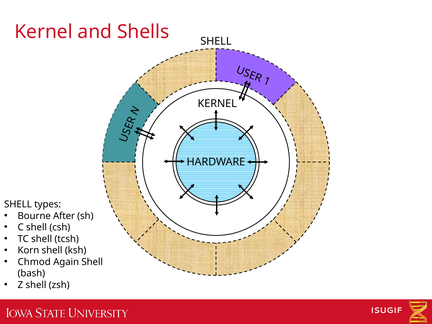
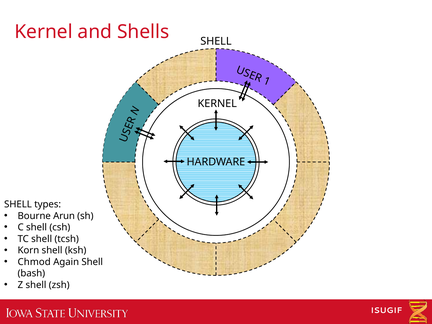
After: After -> Arun
